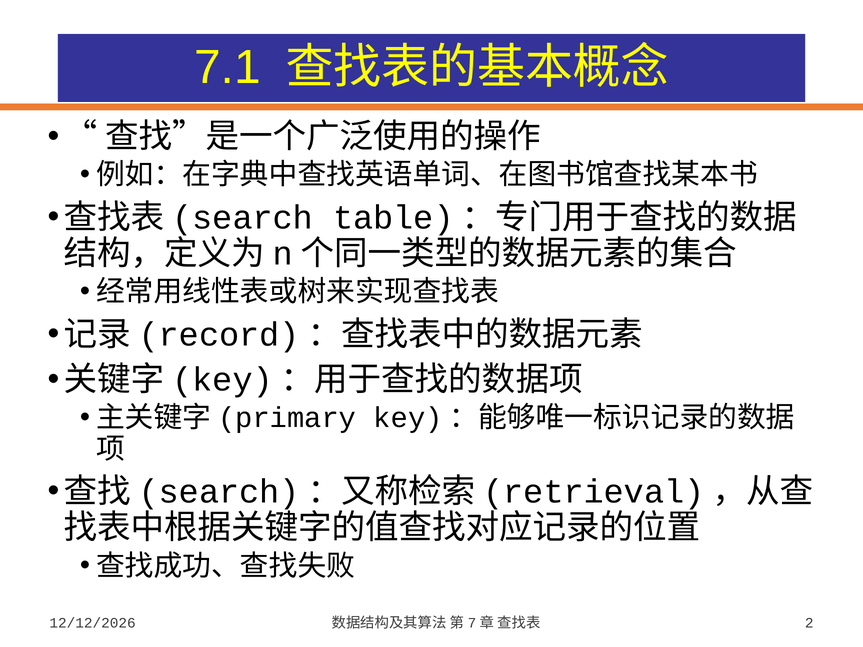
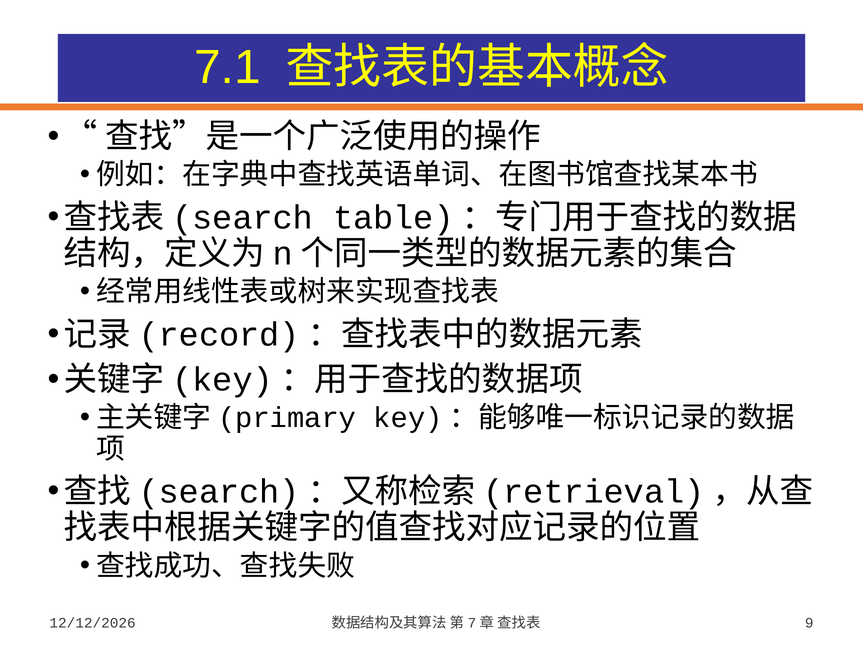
2: 2 -> 9
